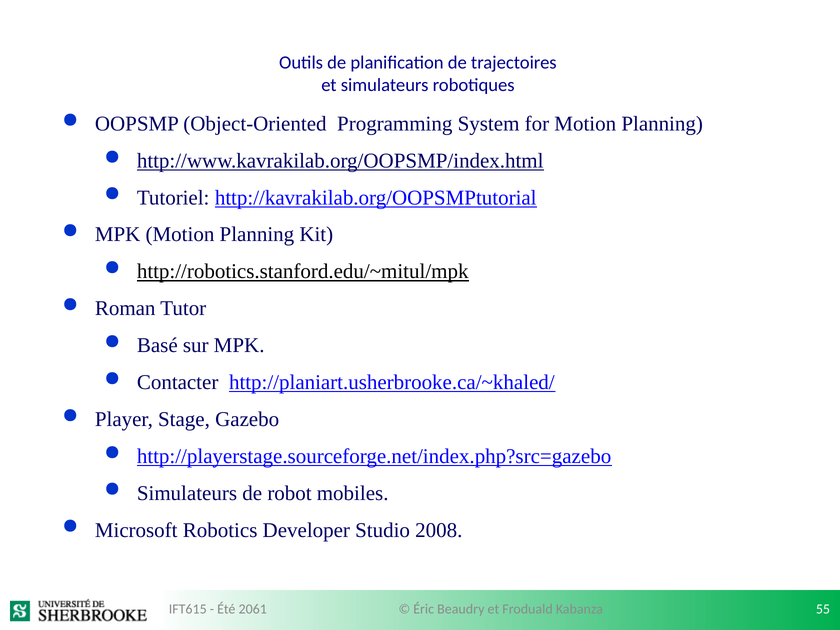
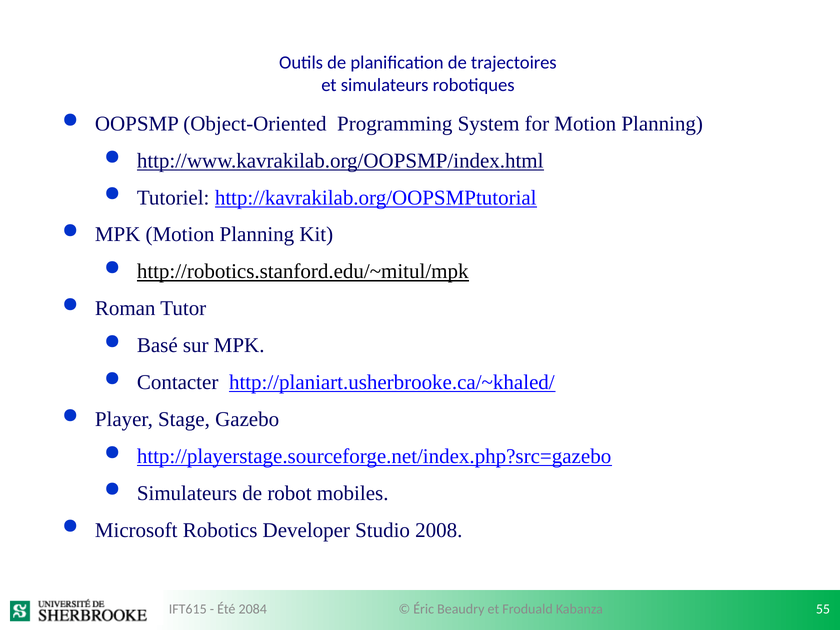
2061: 2061 -> 2084
